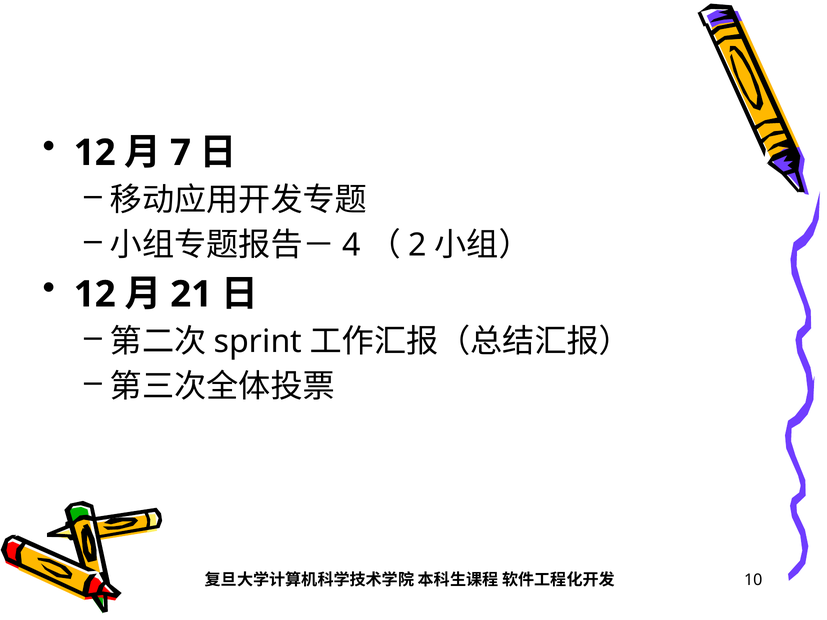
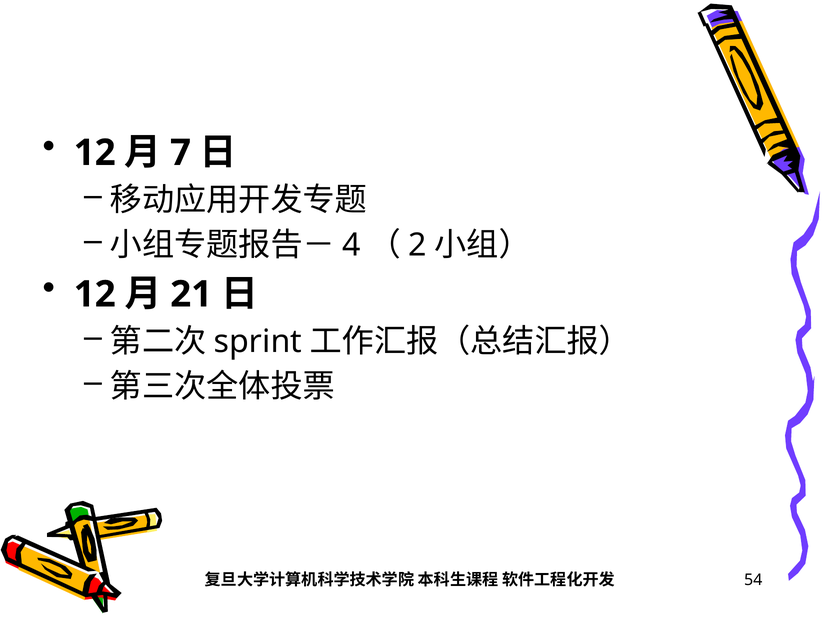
10: 10 -> 54
